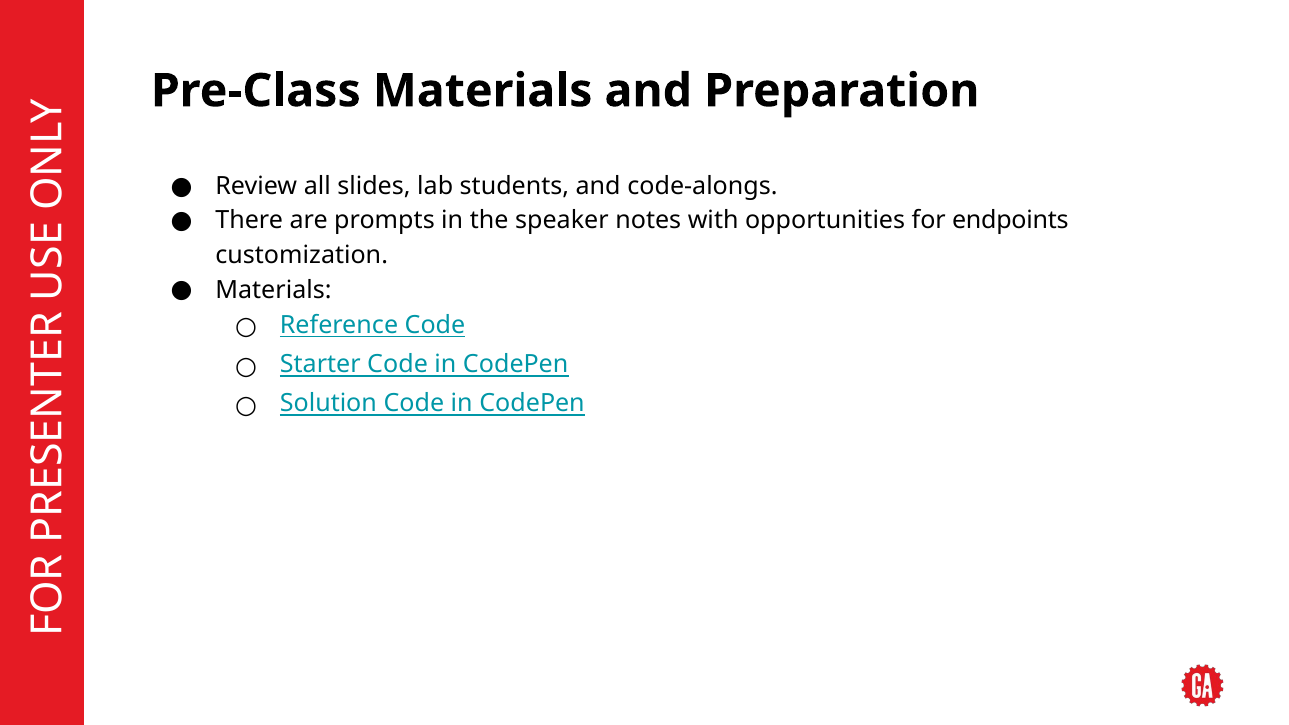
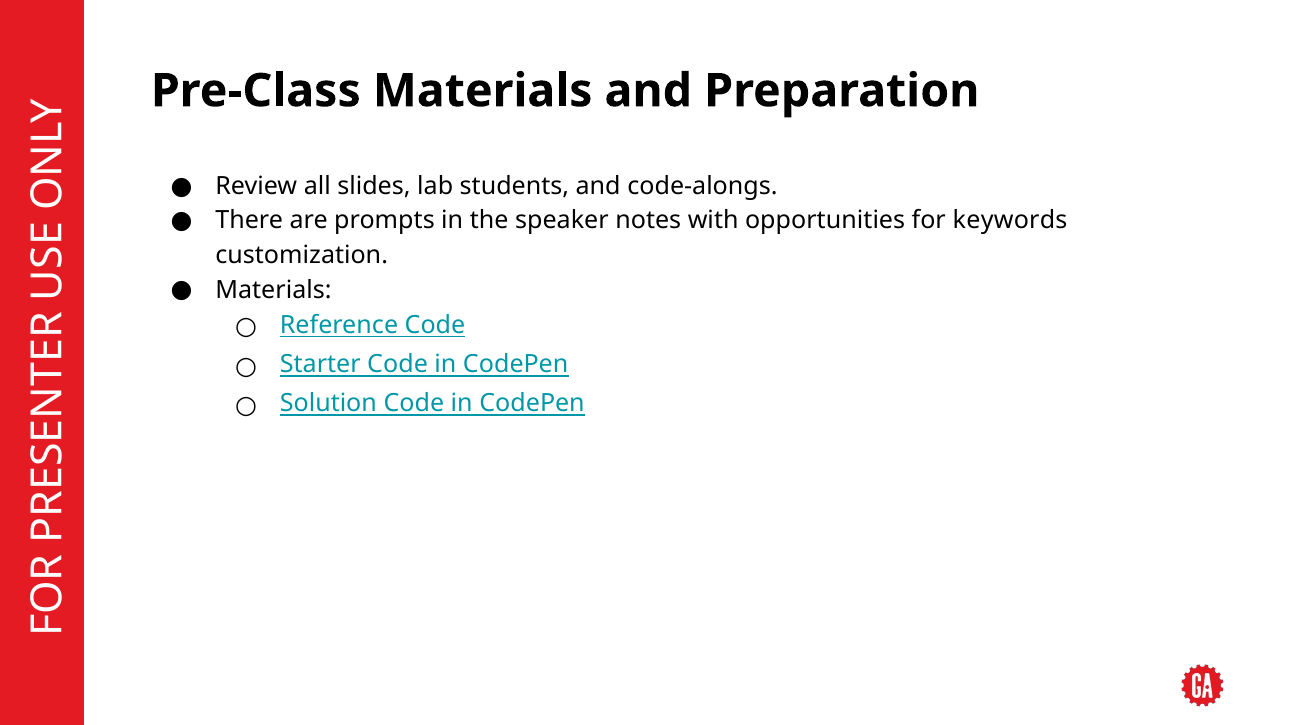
endpoints: endpoints -> keywords
